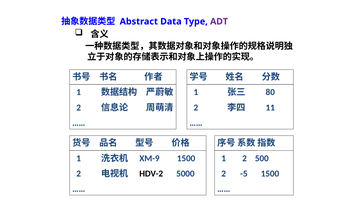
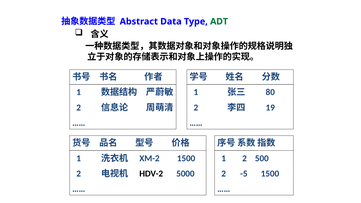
ADT colour: purple -> green
11: 11 -> 19
XM-9: XM-9 -> XM-2
